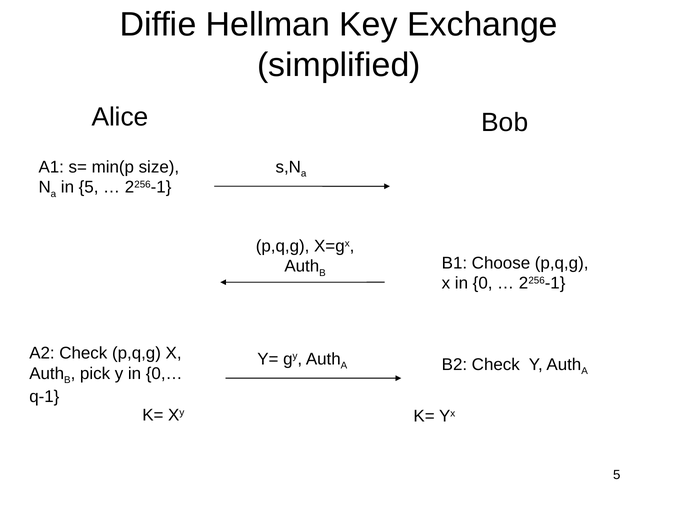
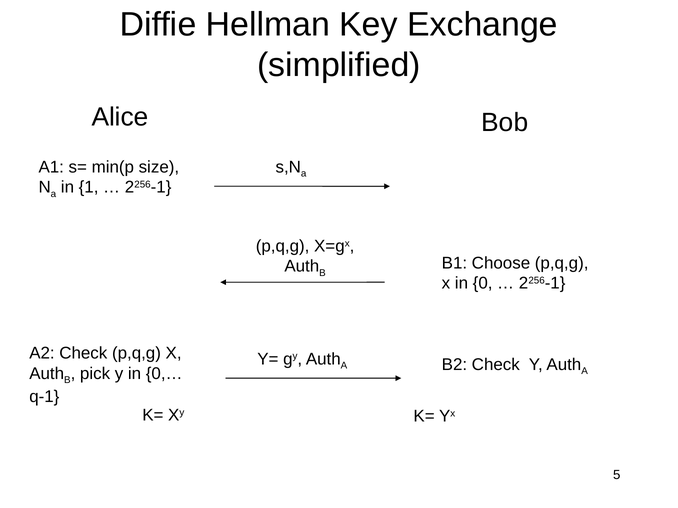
in 5: 5 -> 1
